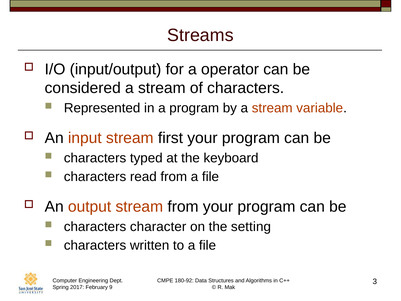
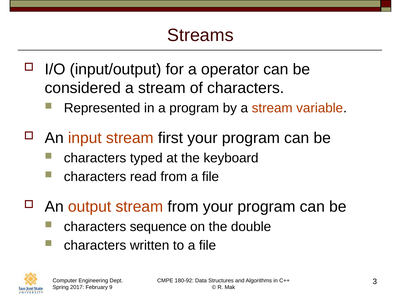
character: character -> sequence
setting: setting -> double
